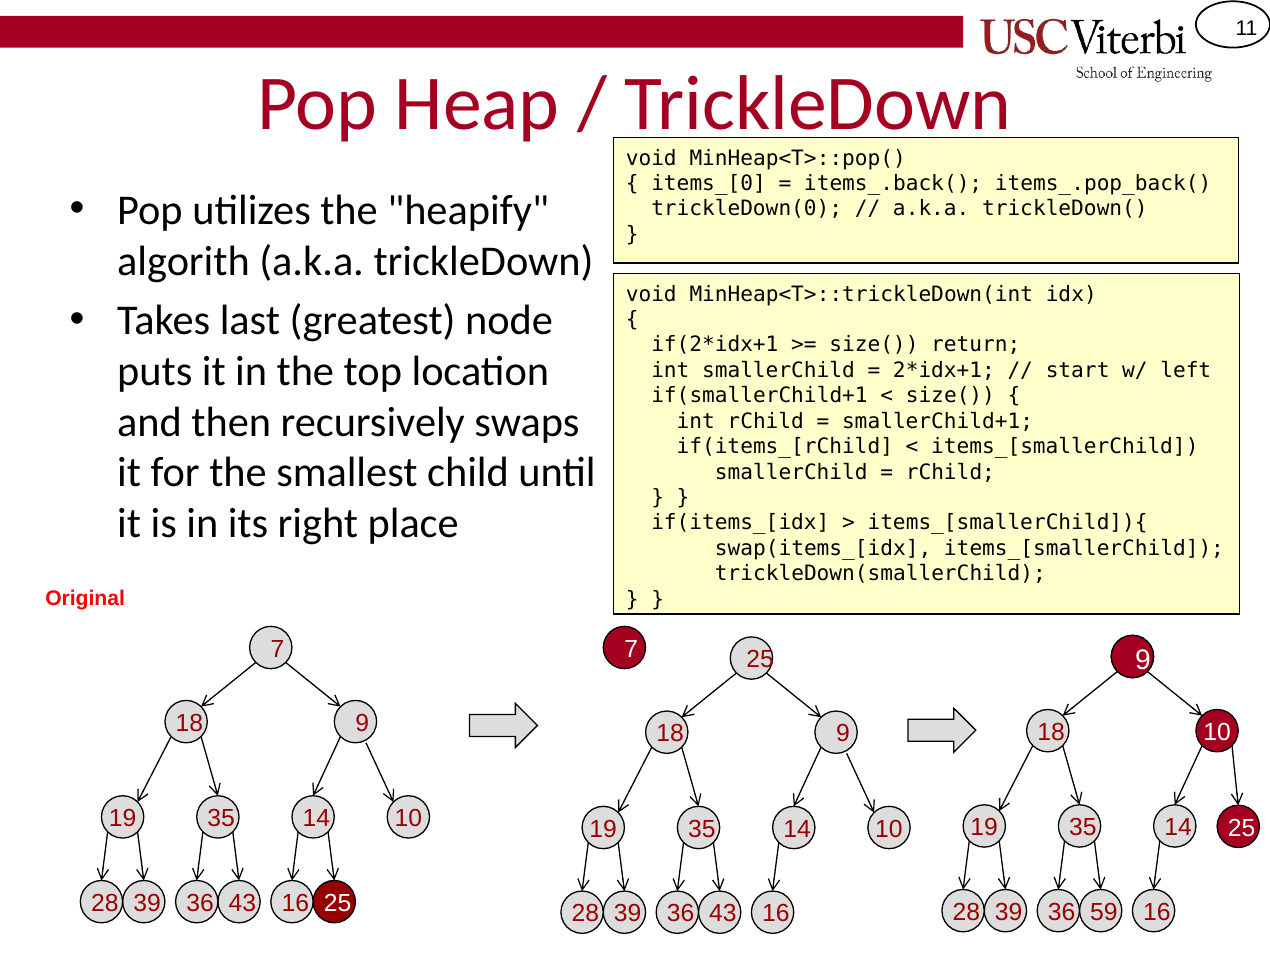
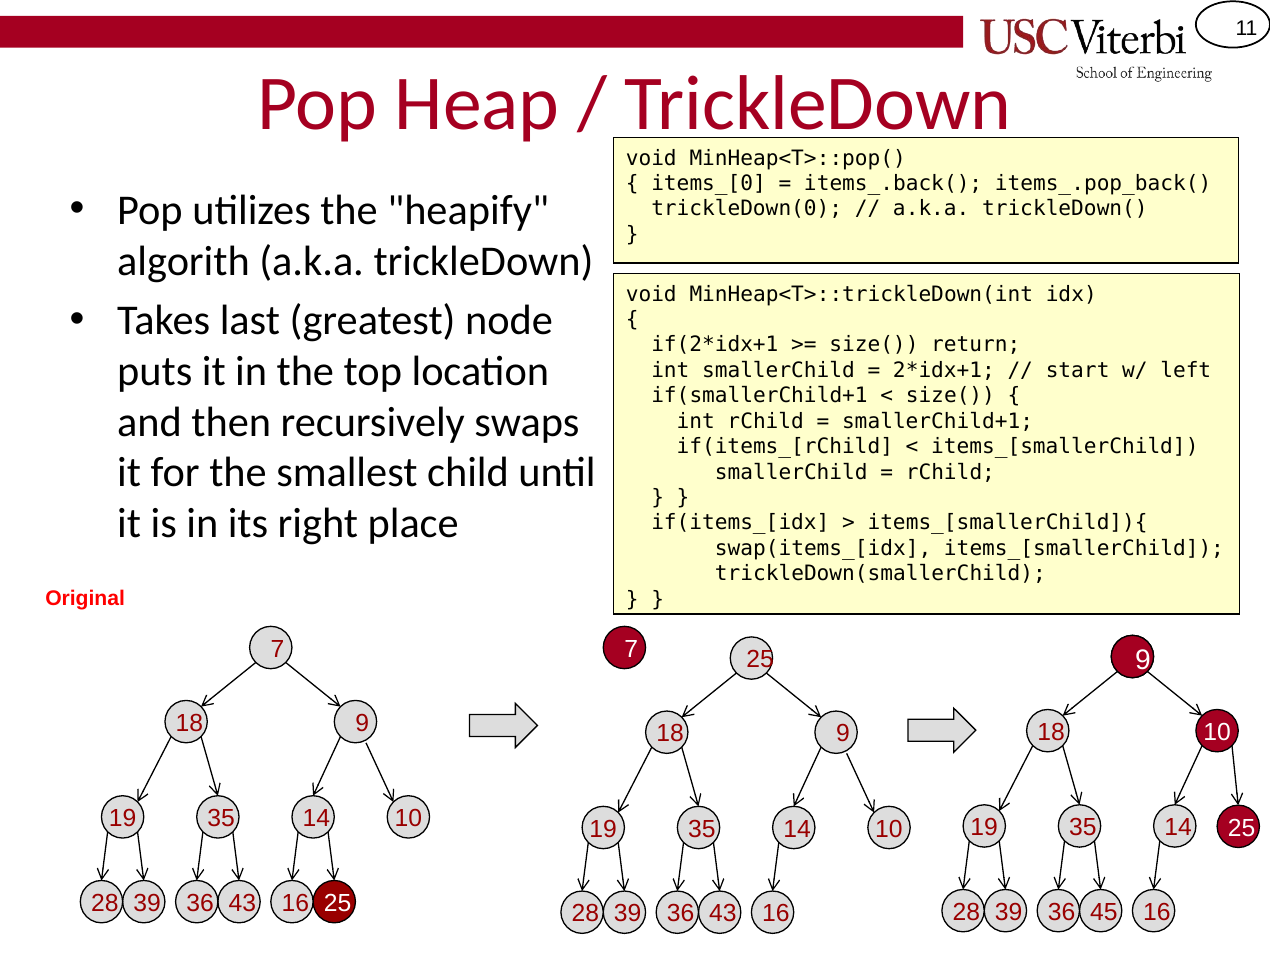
59: 59 -> 45
